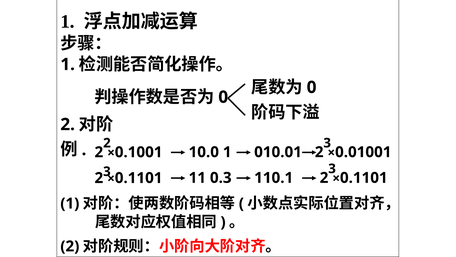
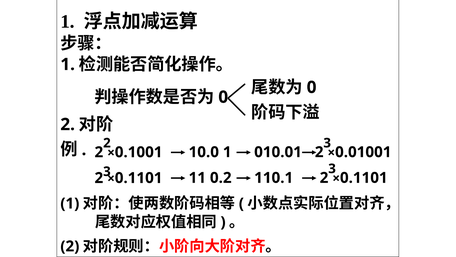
0.3: 0.3 -> 0.2
